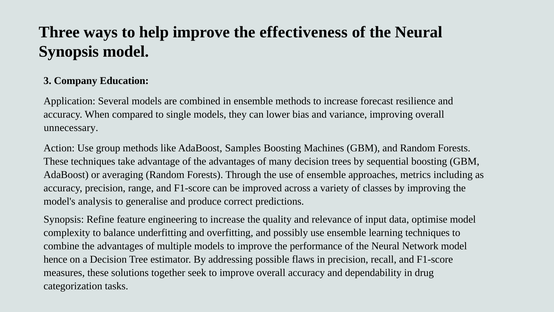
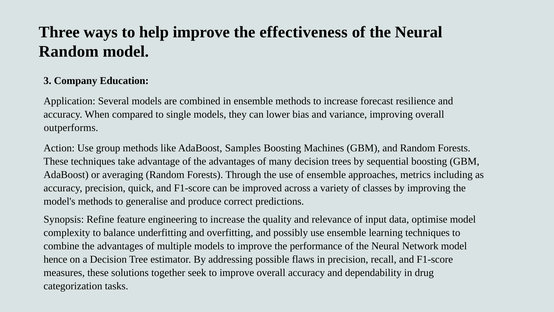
Synopsis at (69, 51): Synopsis -> Random
unnecessary: unnecessary -> outperforms
range: range -> quick
model's analysis: analysis -> methods
